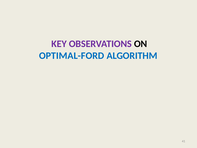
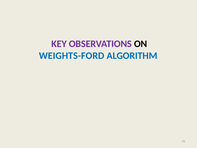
OPTIMAL-FORD: OPTIMAL-FORD -> WEIGHTS-FORD
